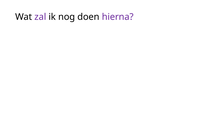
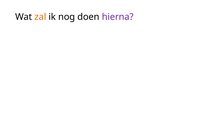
zal colour: purple -> orange
